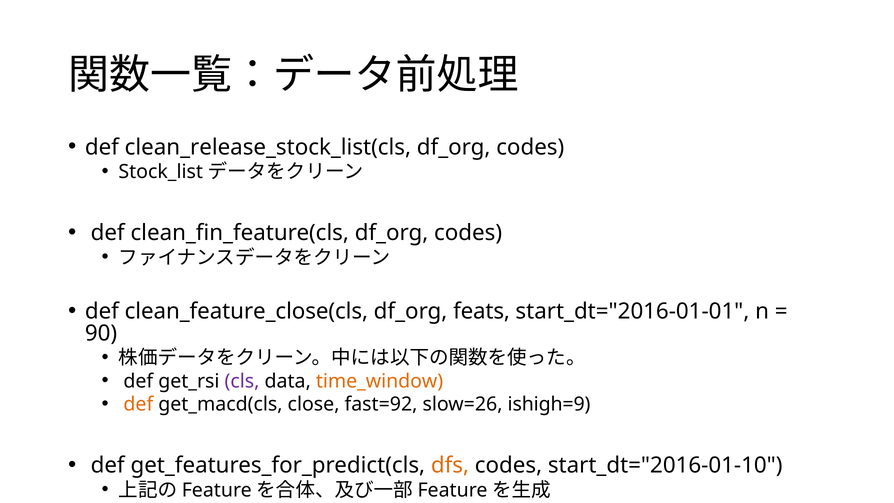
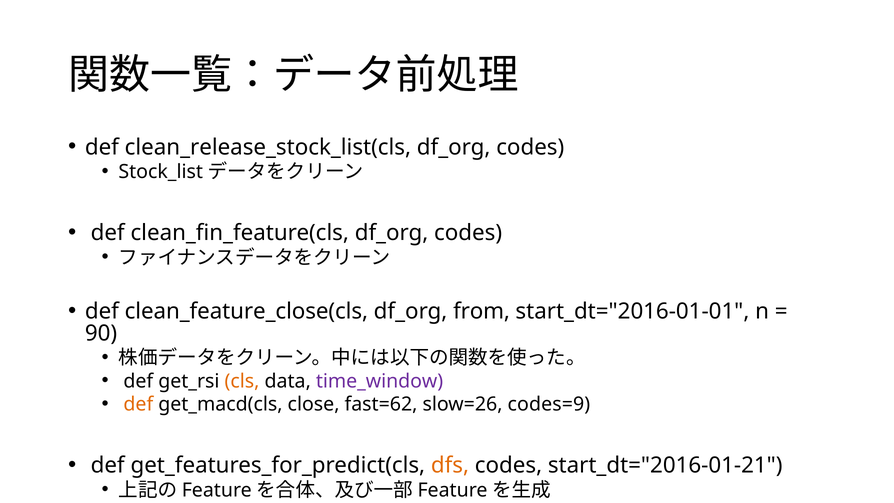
feats: feats -> from
cls colour: purple -> orange
time_window colour: orange -> purple
fast=92: fast=92 -> fast=62
ishigh=9: ishigh=9 -> codes=9
start_dt="2016-01-10: start_dt="2016-01-10 -> start_dt="2016-01-21
